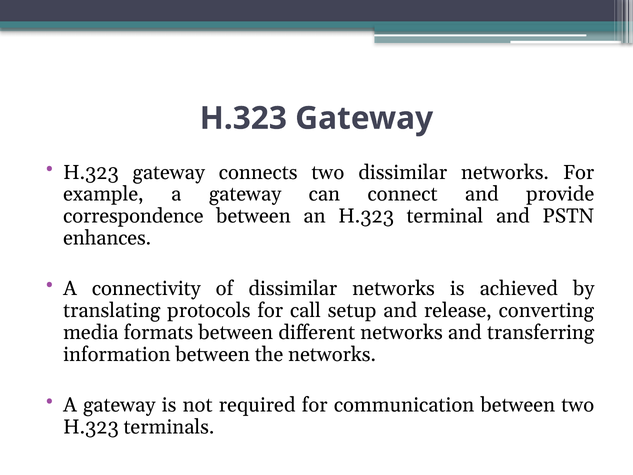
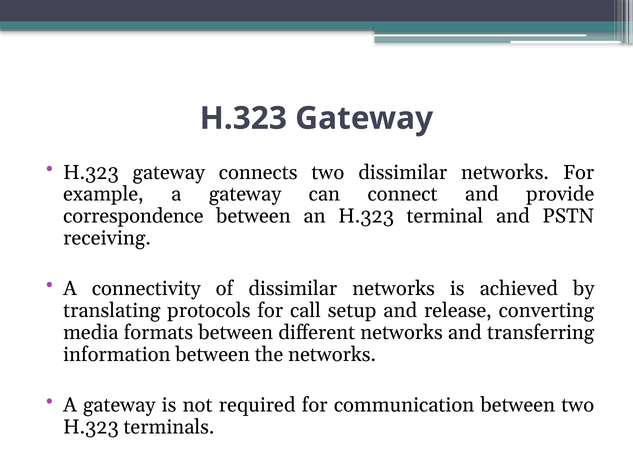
enhances: enhances -> receiving
